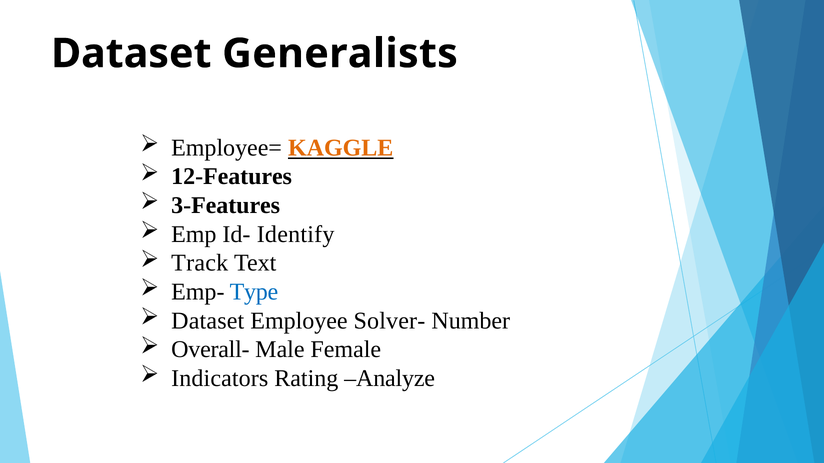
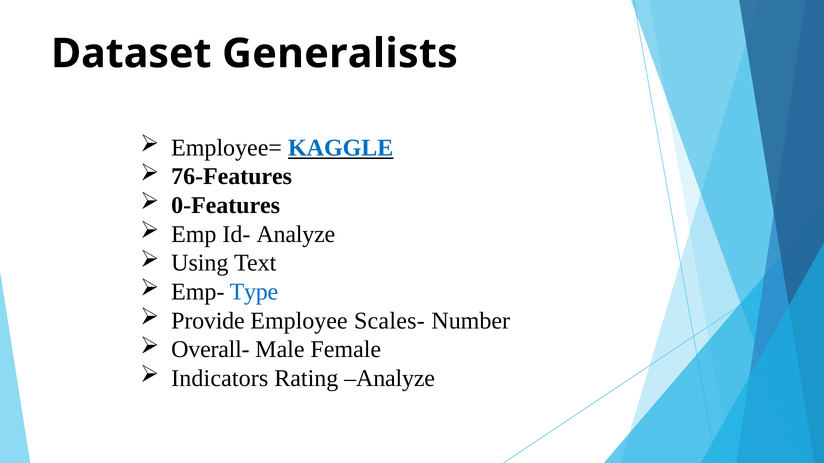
KAGGLE colour: orange -> blue
12-Features: 12-Features -> 76-Features
3-Features: 3-Features -> 0-Features
Id- Identify: Identify -> Analyze
Track: Track -> Using
Dataset at (208, 321): Dataset -> Provide
Solver-: Solver- -> Scales-
